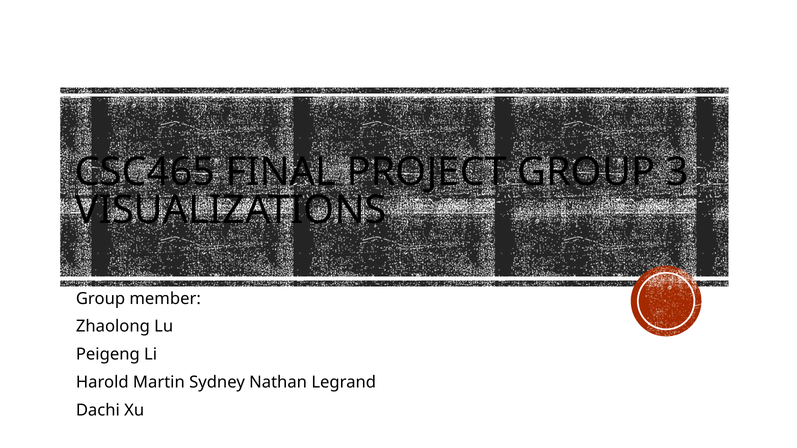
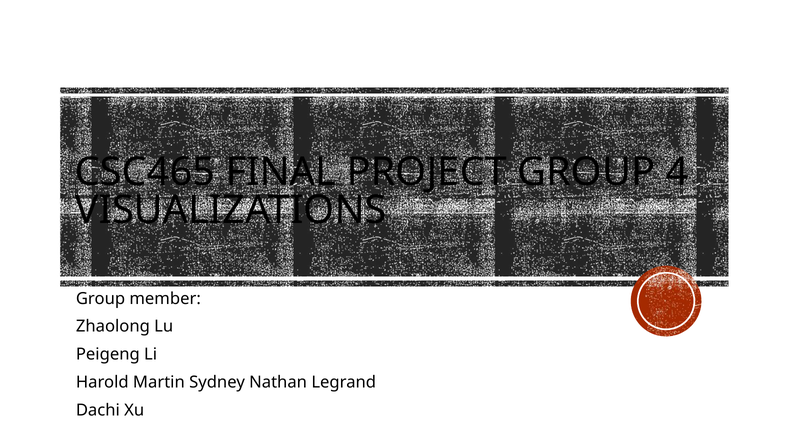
3: 3 -> 4
